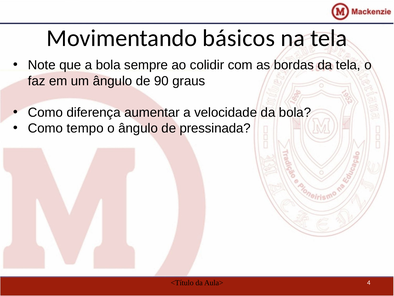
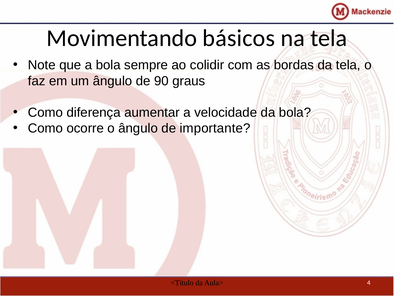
tempo: tempo -> ocorre
pressinada: pressinada -> importante
